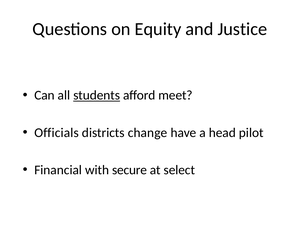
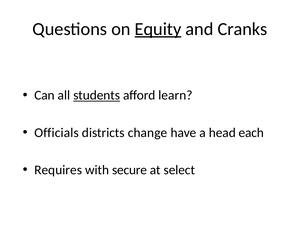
Equity underline: none -> present
Justice: Justice -> Cranks
meet: meet -> learn
pilot: pilot -> each
Financial: Financial -> Requires
